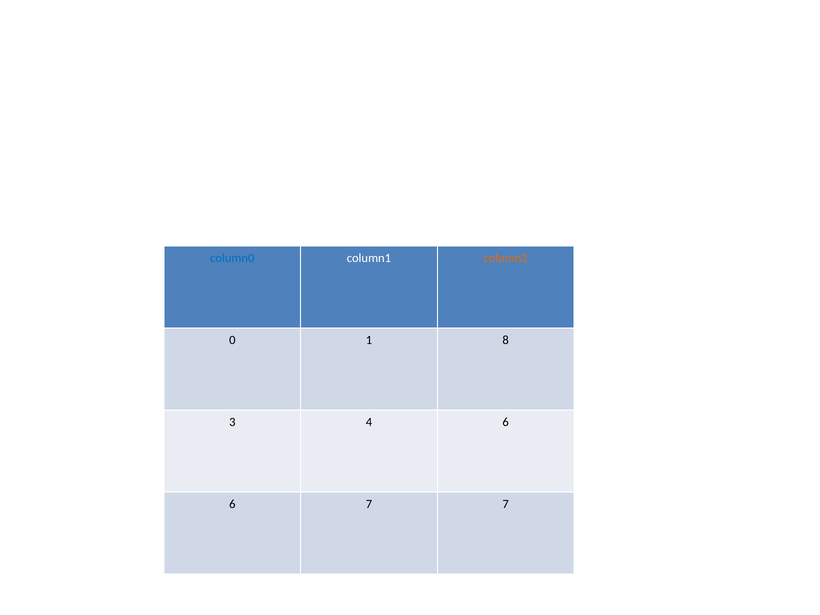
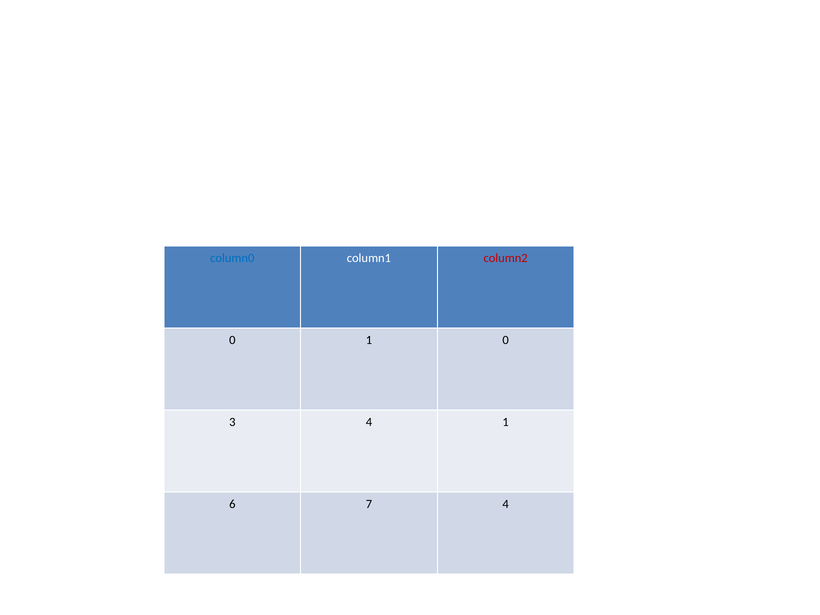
column2 colour: orange -> red
1 8: 8 -> 0
4 6: 6 -> 1
7 7: 7 -> 4
